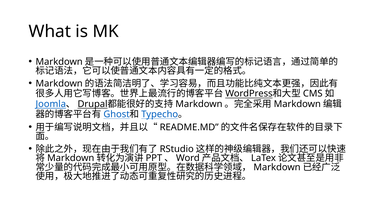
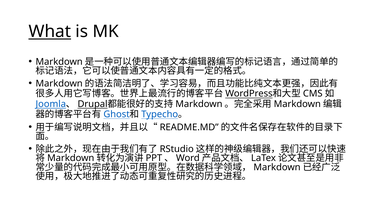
What underline: none -> present
